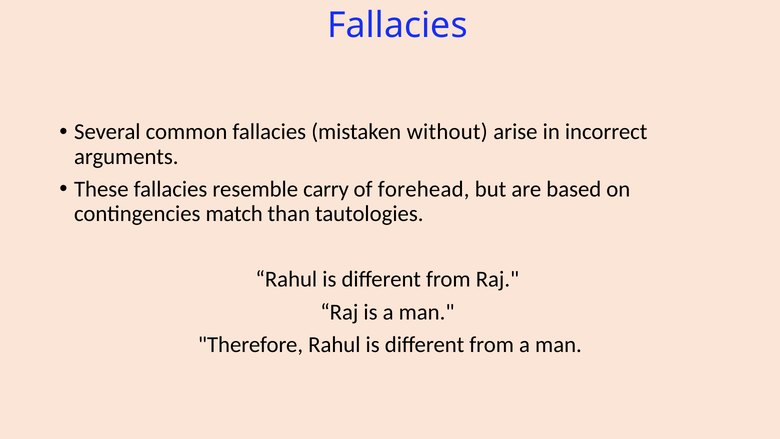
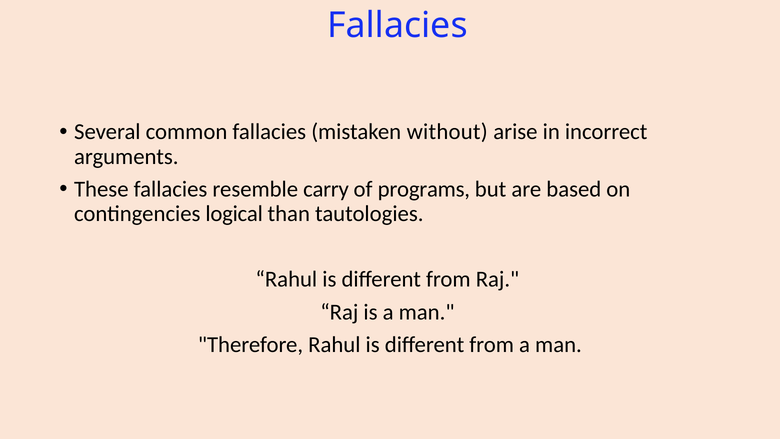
forehead: forehead -> programs
match: match -> logical
